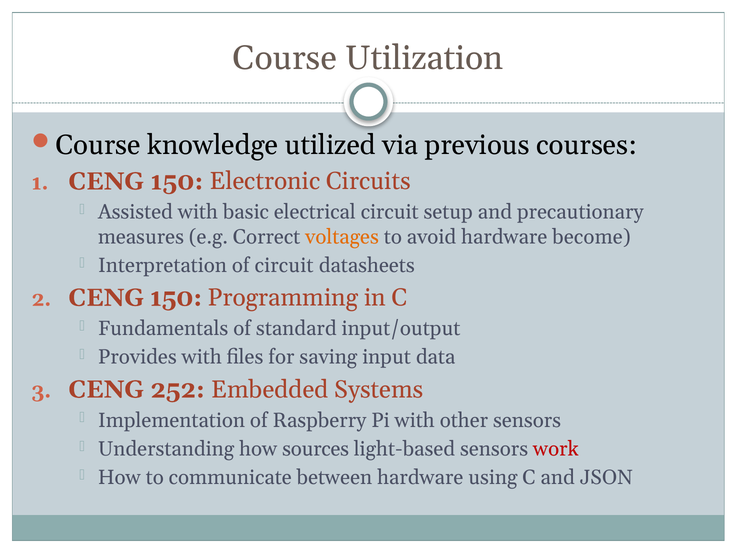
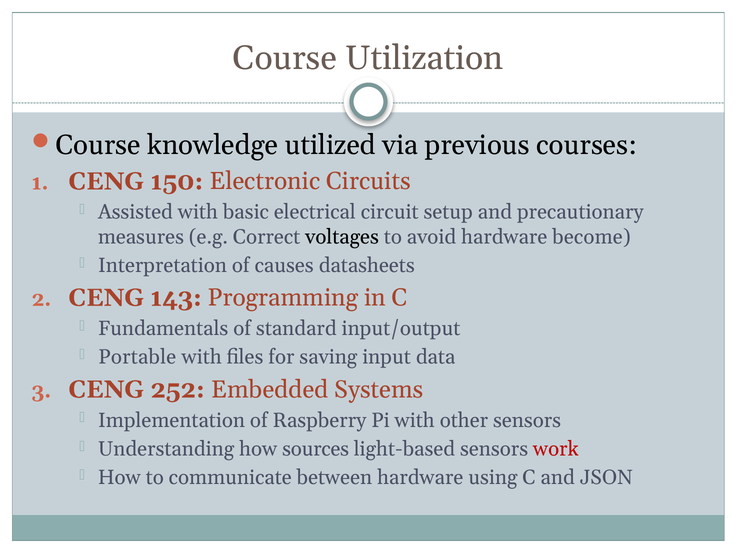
voltages colour: orange -> black
of circuit: circuit -> causes
150 at (176, 298): 150 -> 143
Provides: Provides -> Portable
